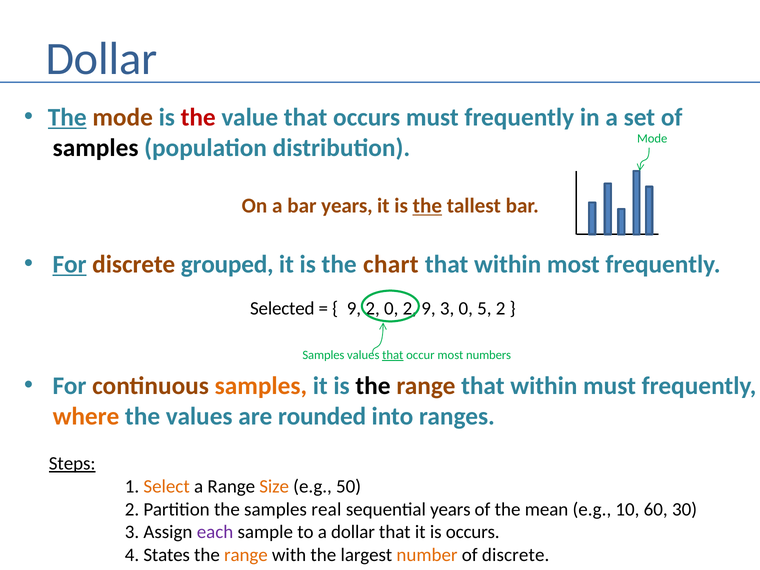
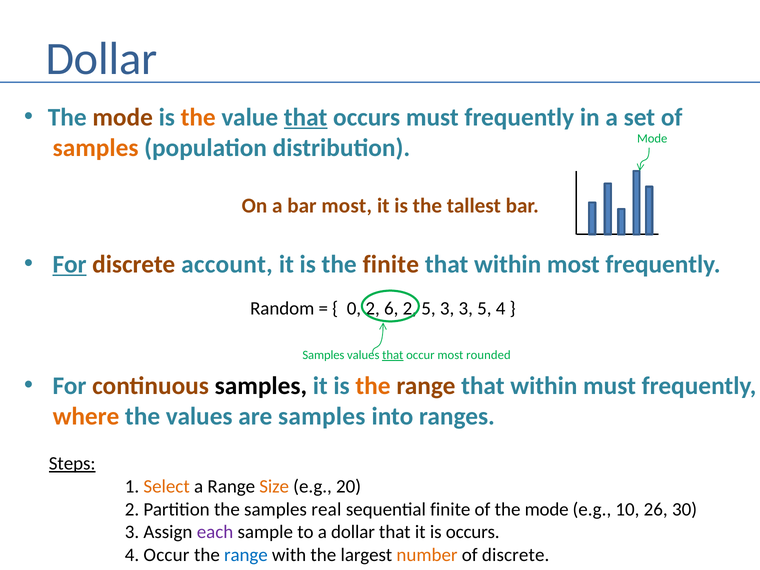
The at (67, 117) underline: present -> none
the at (198, 117) colour: red -> orange
that at (306, 117) underline: none -> present
samples at (96, 148) colour: black -> orange
bar years: years -> most
the at (427, 206) underline: present -> none
grouped: grouped -> account
the chart: chart -> finite
Selected: Selected -> Random
9 at (354, 309): 9 -> 0
2 0: 0 -> 6
2 9: 9 -> 5
3 0: 0 -> 3
5 2: 2 -> 4
numbers: numbers -> rounded
samples at (261, 386) colour: orange -> black
the at (373, 386) colour: black -> orange
are rounded: rounded -> samples
50: 50 -> 20
sequential years: years -> finite
of the mean: mean -> mode
60: 60 -> 26
4 States: States -> Occur
range at (246, 555) colour: orange -> blue
